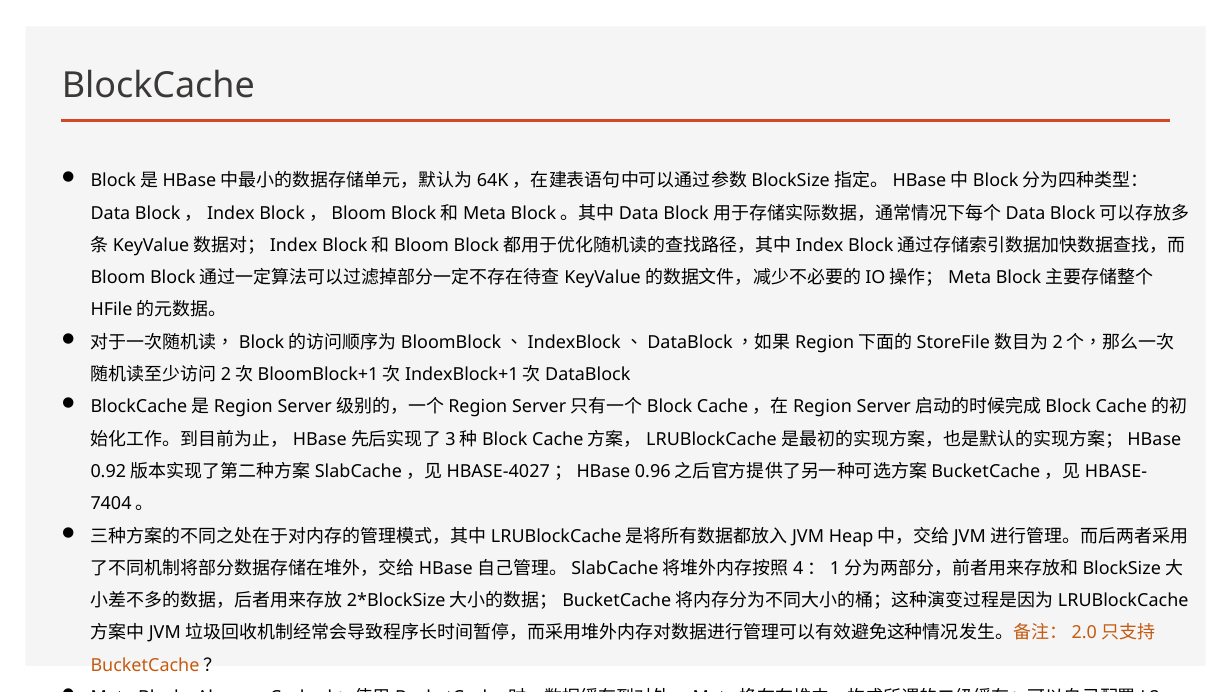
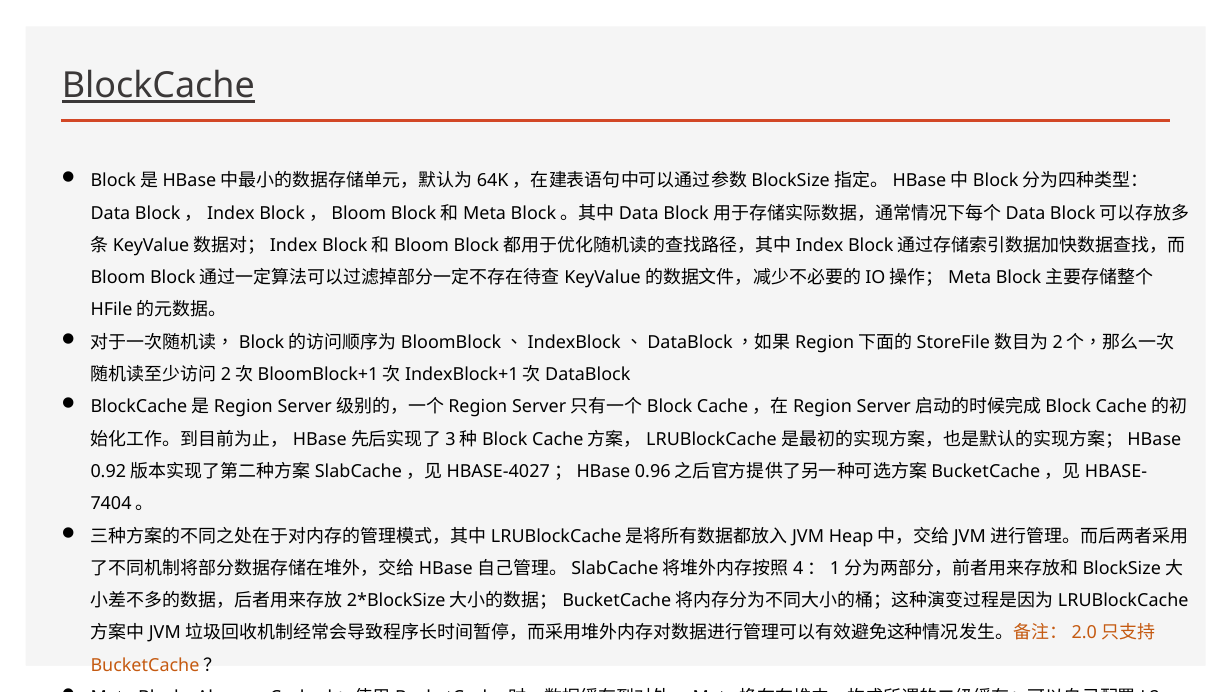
BlockCache underline: none -> present
